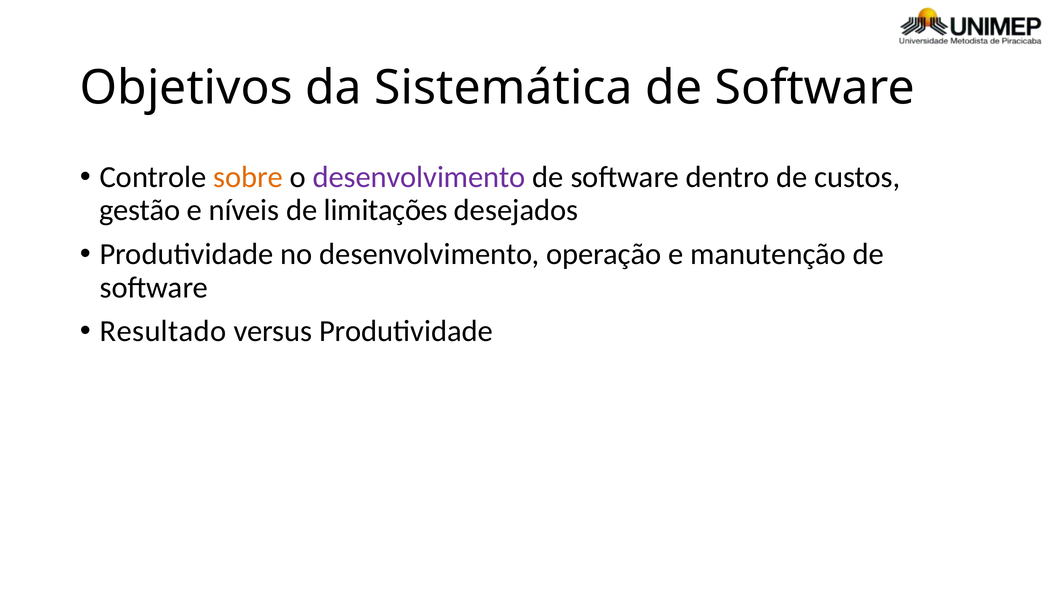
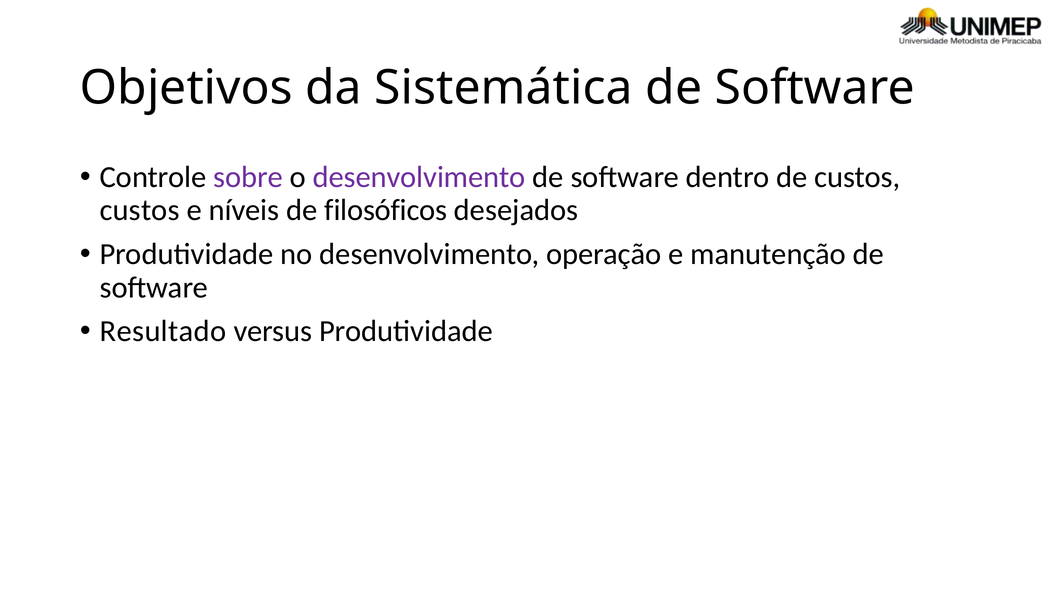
sobre colour: orange -> purple
gestão at (140, 210): gestão -> custos
limitações: limitações -> filosóficos
